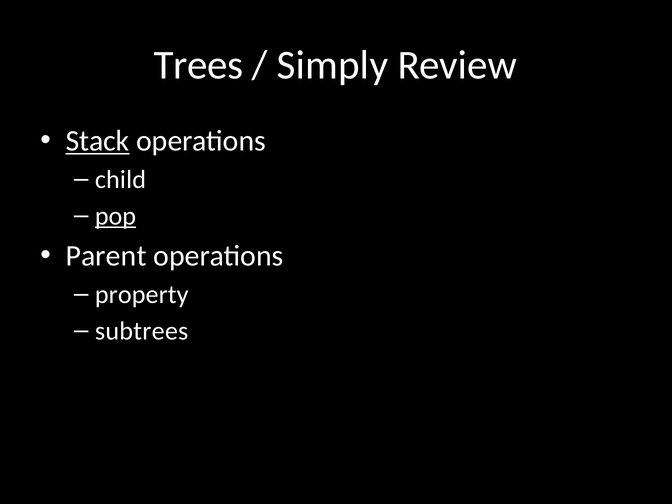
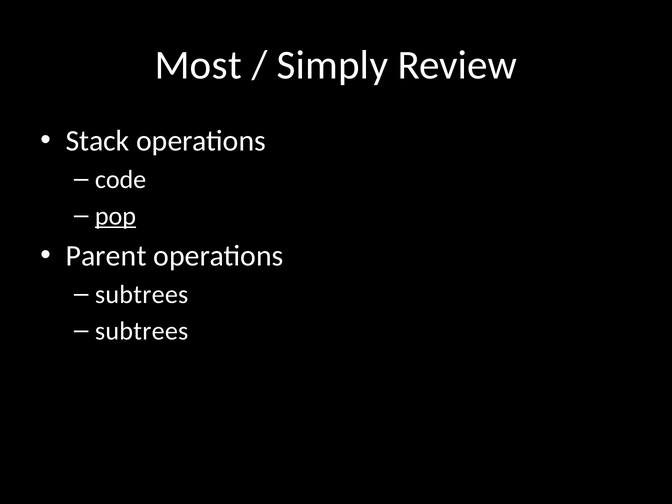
Trees: Trees -> Most
Stack underline: present -> none
child: child -> code
property at (142, 295): property -> subtrees
